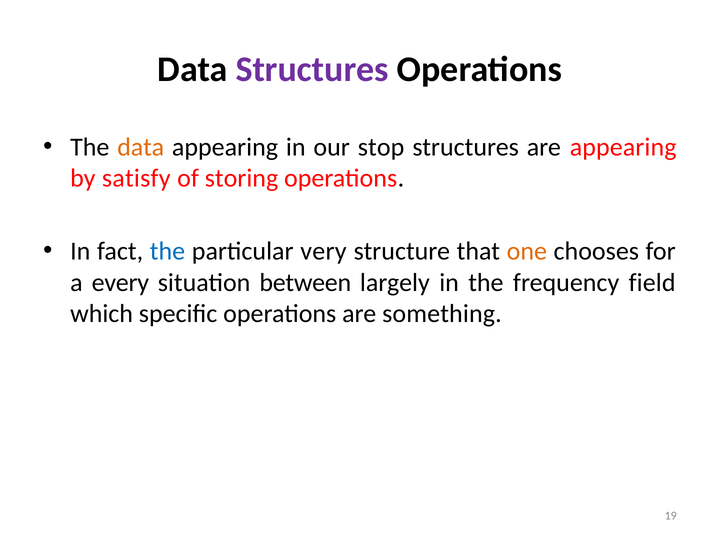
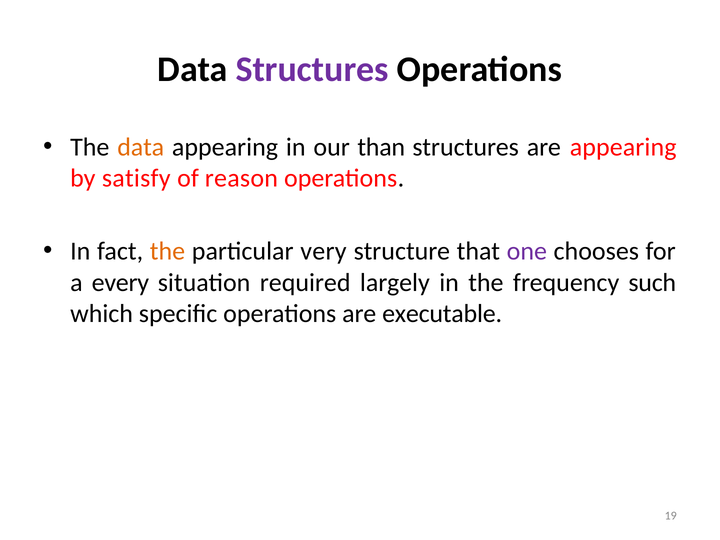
stop: stop -> than
storing: storing -> reason
the at (167, 251) colour: blue -> orange
one colour: orange -> purple
between: between -> required
field: field -> such
something: something -> executable
